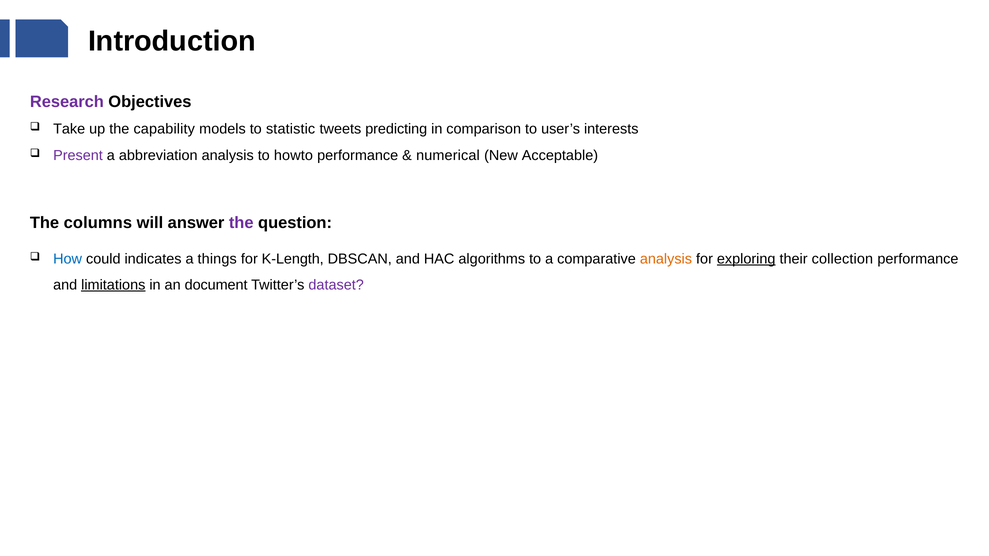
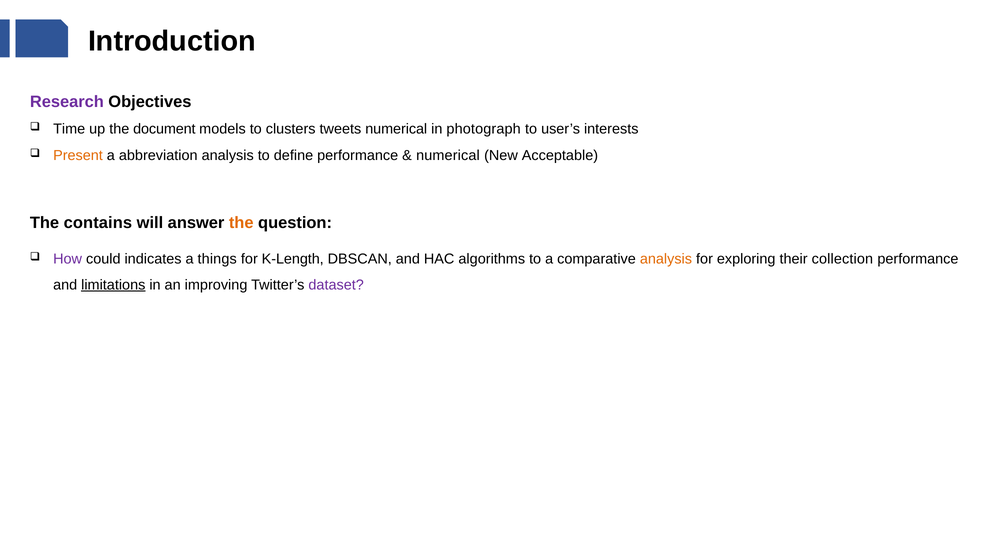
Take: Take -> Time
capability: capability -> document
statistic: statistic -> clusters
tweets predicting: predicting -> numerical
comparison: comparison -> photograph
Present colour: purple -> orange
howto: howto -> define
columns: columns -> contains
the at (241, 223) colour: purple -> orange
How colour: blue -> purple
exploring underline: present -> none
document: document -> improving
